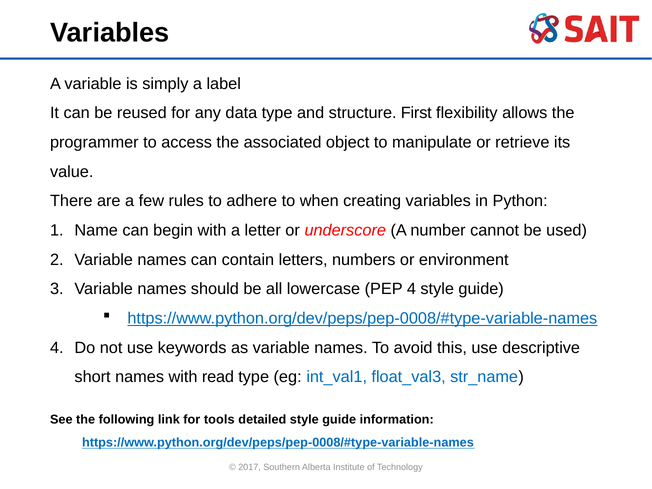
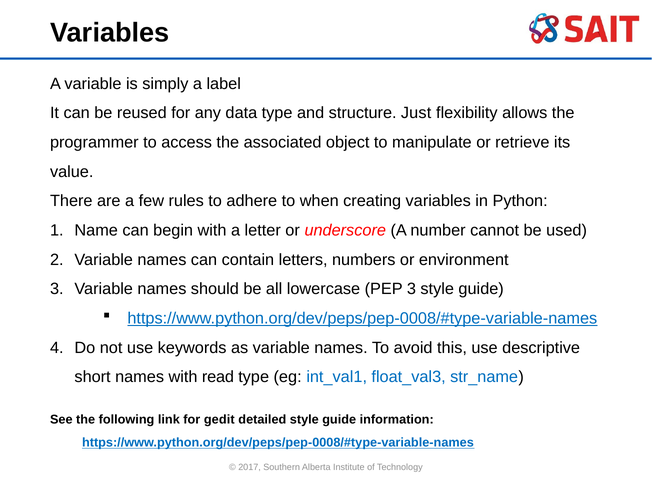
First: First -> Just
PEP 4: 4 -> 3
tools: tools -> gedit
